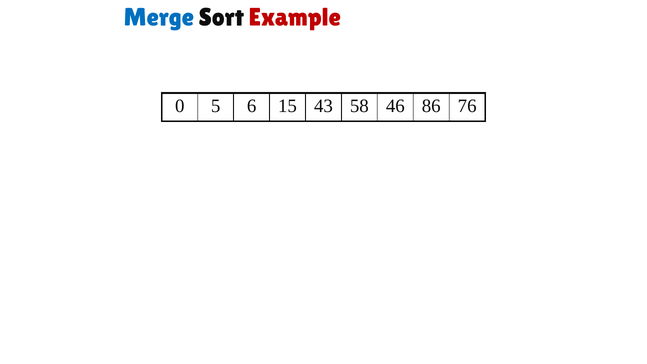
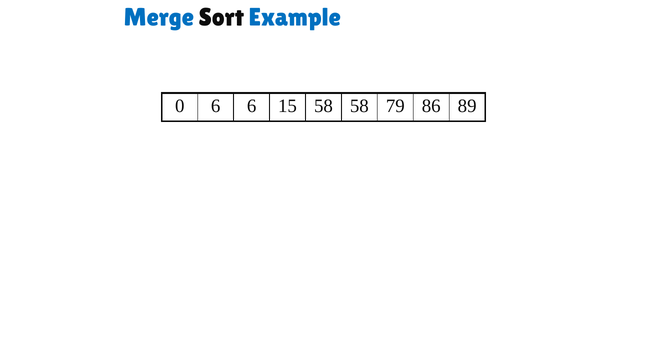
Example colour: red -> blue
0 5: 5 -> 6
15 43: 43 -> 58
46: 46 -> 79
76: 76 -> 89
